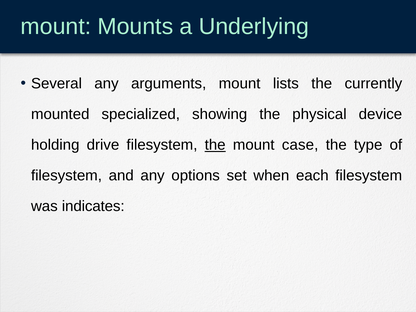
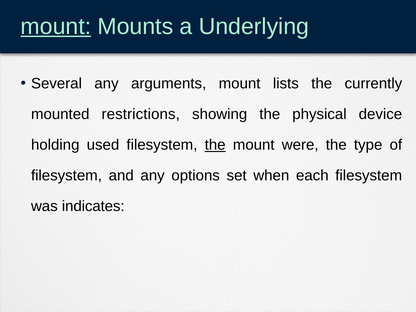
mount at (56, 26) underline: none -> present
specialized: specialized -> restrictions
drive: drive -> used
case: case -> were
